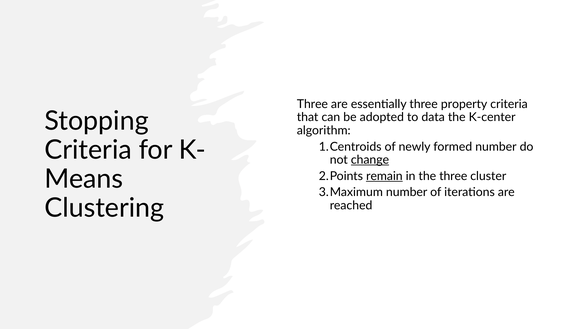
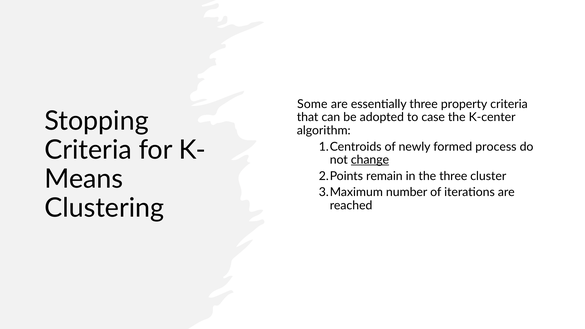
Three at (312, 104): Three -> Some
data: data -> case
formed number: number -> process
remain underline: present -> none
